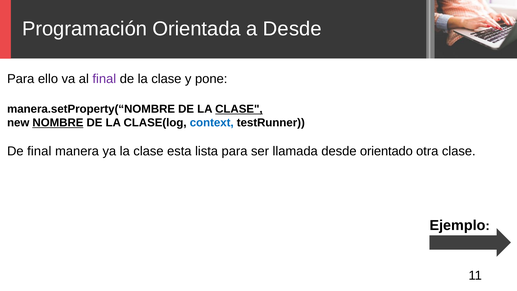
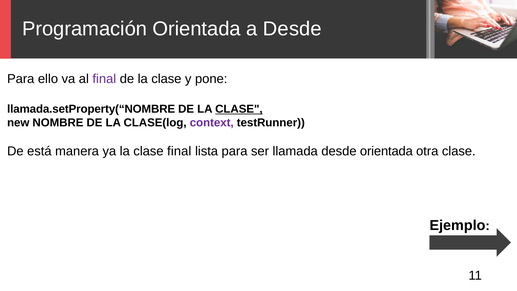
manera.setProperty(“NOMBRE: manera.setProperty(“NOMBRE -> llamada.setProperty(“NOMBRE
NOMBRE underline: present -> none
context colour: blue -> purple
De final: final -> está
clase esta: esta -> final
desde orientado: orientado -> orientada
